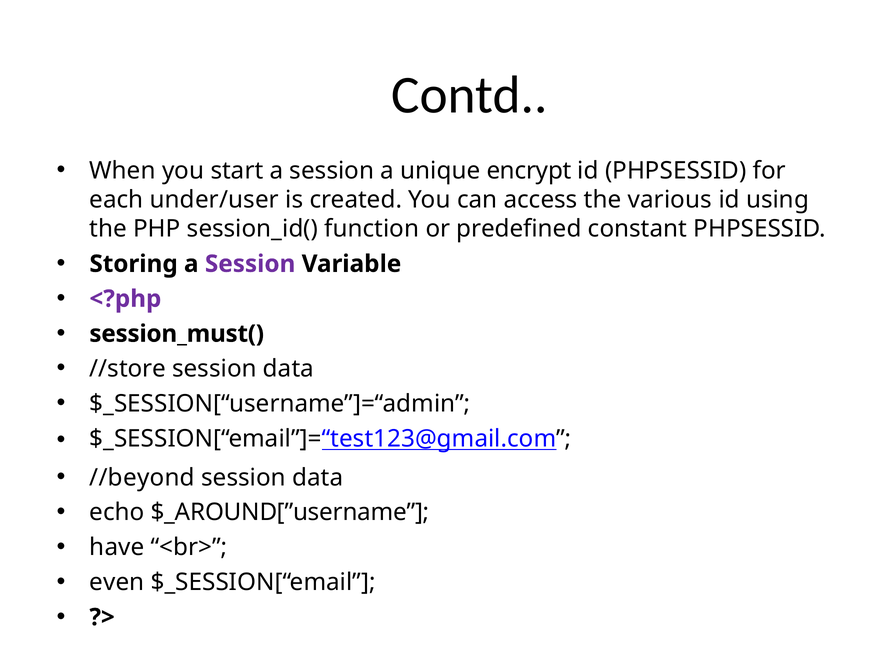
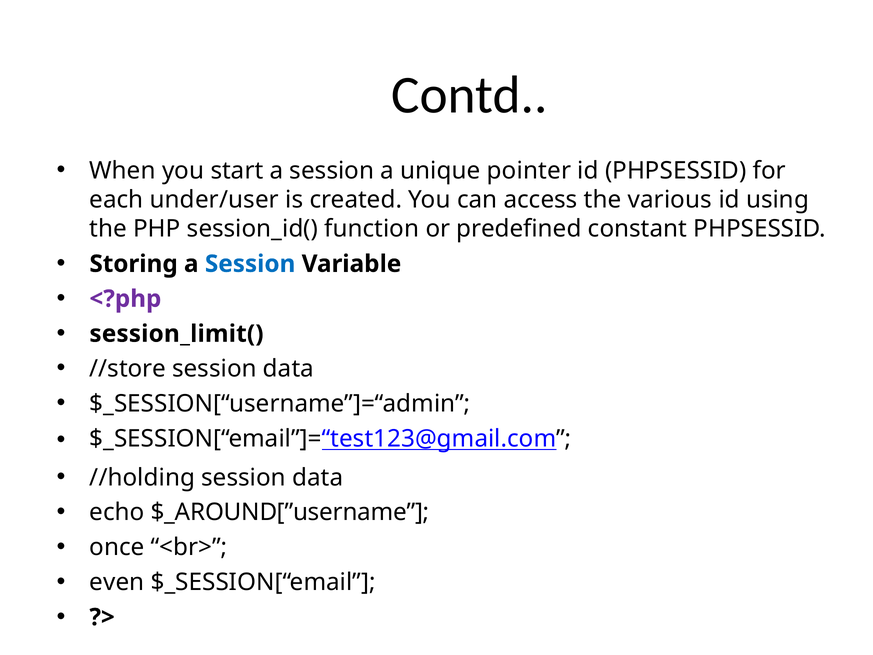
encrypt: encrypt -> pointer
Session at (250, 264) colour: purple -> blue
session_must(: session_must( -> session_limit(
//beyond: //beyond -> //holding
have: have -> once
